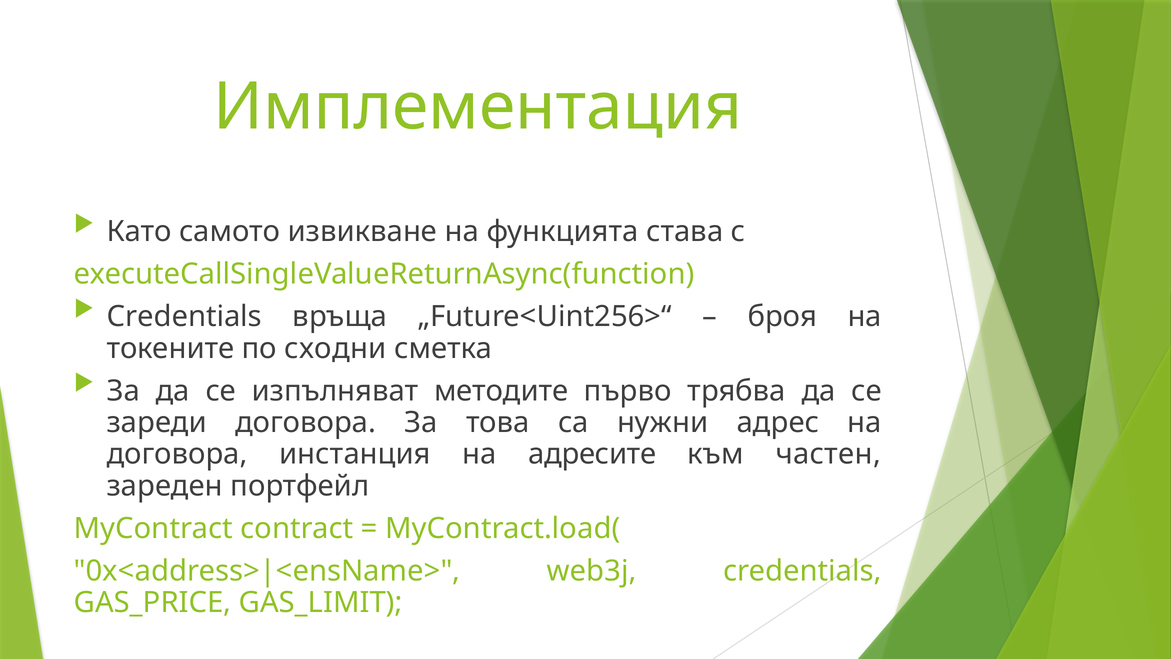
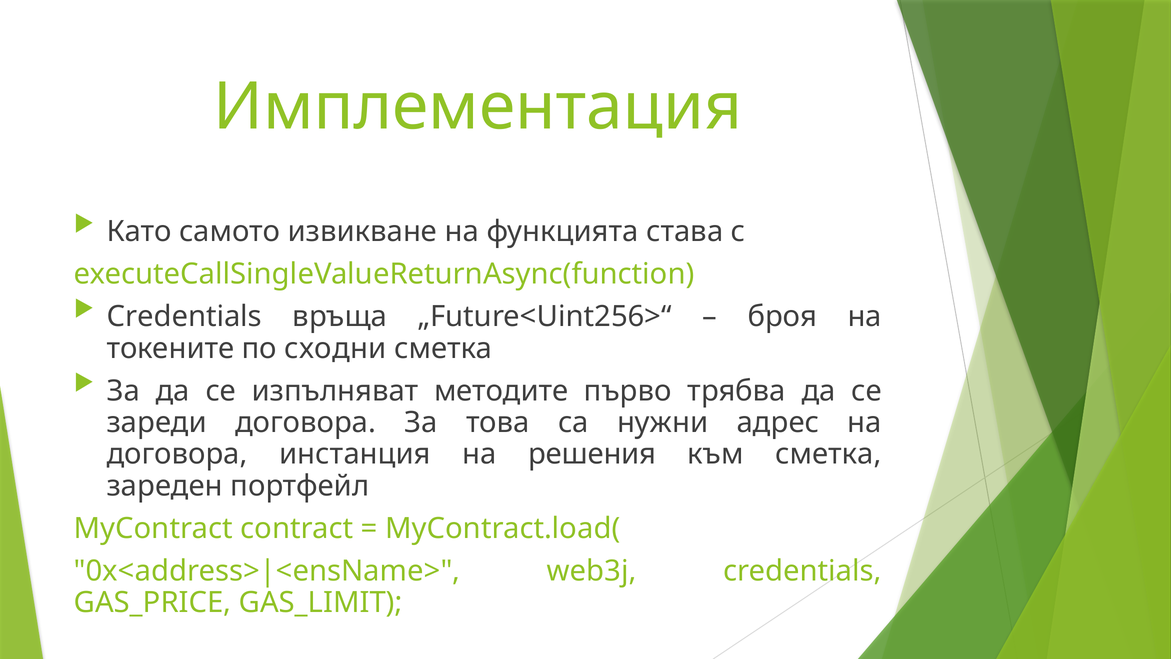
адресите: адресите -> решения
към частен: частен -> сметка
